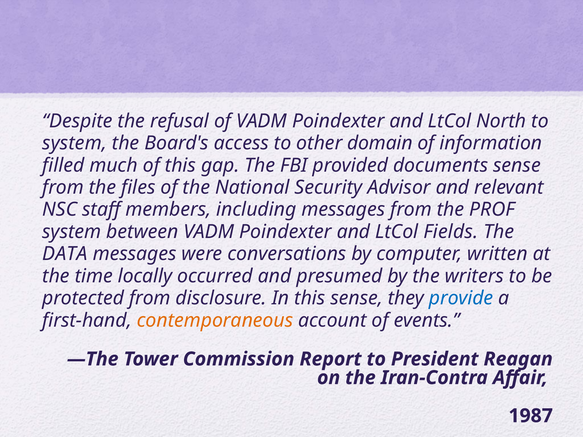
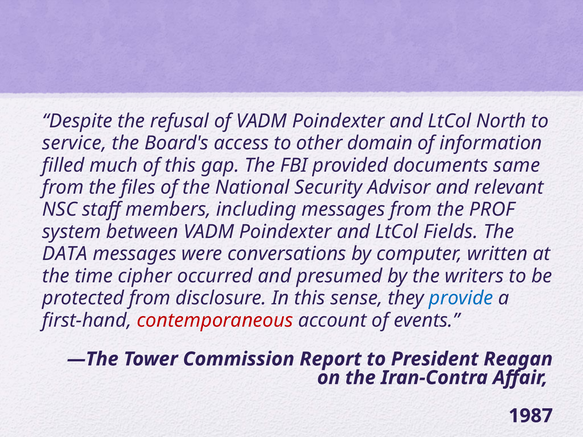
system at (75, 143): system -> service
documents sense: sense -> same
locally: locally -> cipher
contemporaneous colour: orange -> red
